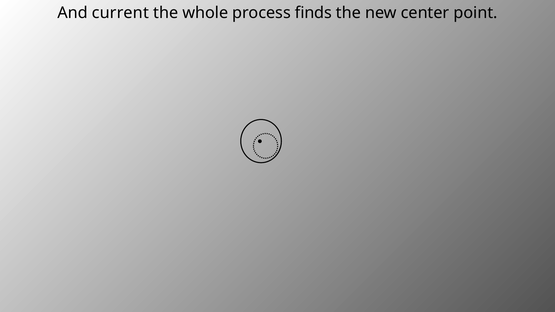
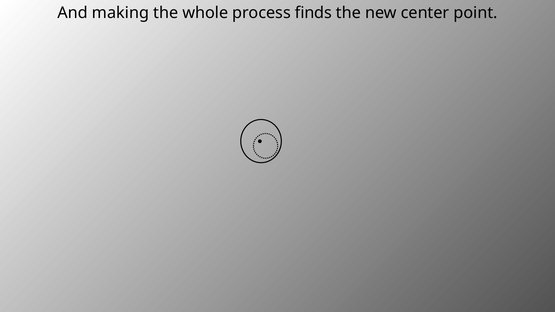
current: current -> making
